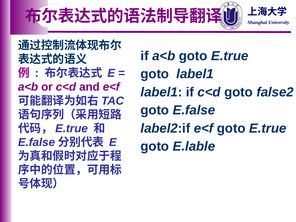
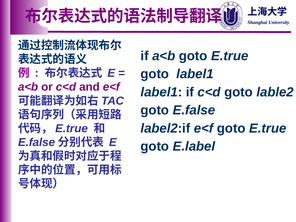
false2: false2 -> lable2
E.lable: E.lable -> E.label
